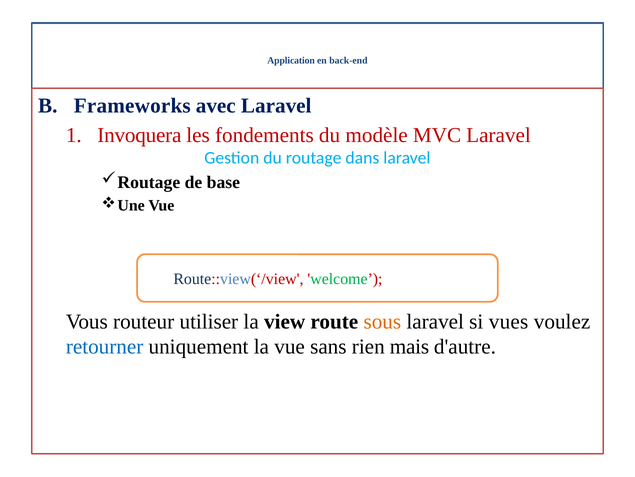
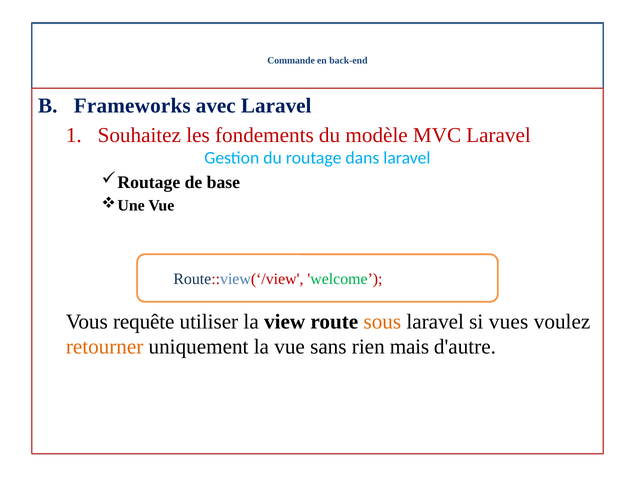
Application: Application -> Commande
Invoquera: Invoquera -> Souhaitez
routeur: routeur -> requête
retourner colour: blue -> orange
